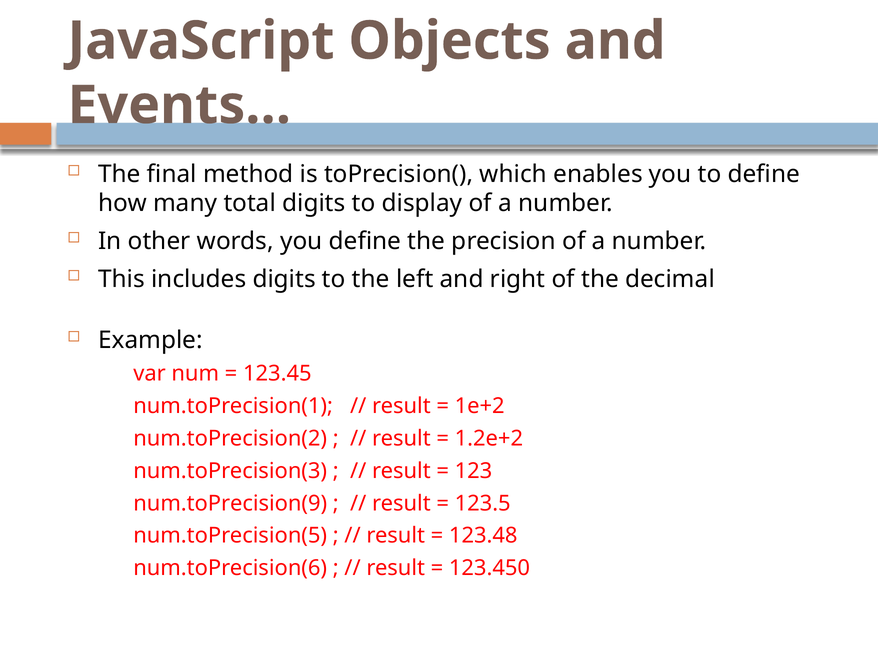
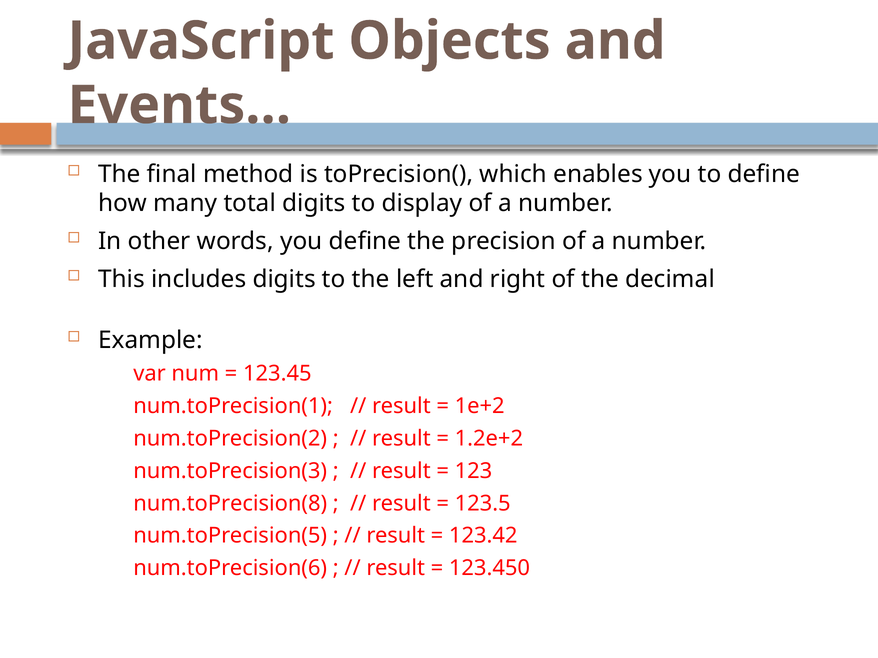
num.toPrecision(9: num.toPrecision(9 -> num.toPrecision(8
123.48: 123.48 -> 123.42
